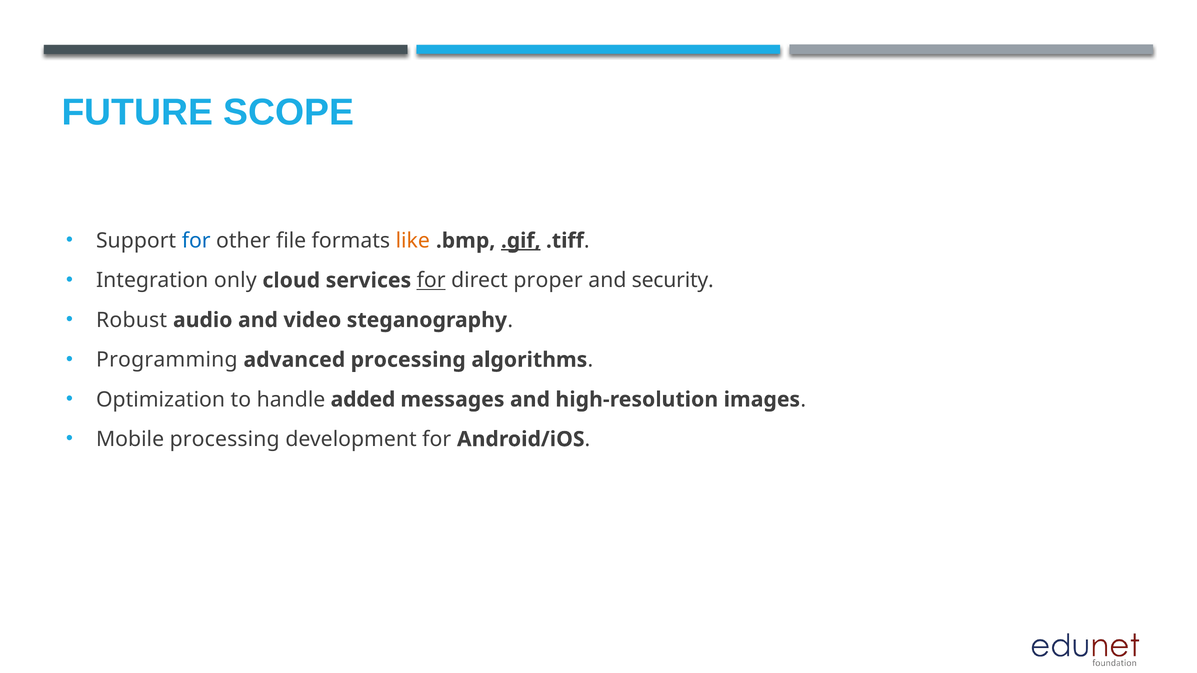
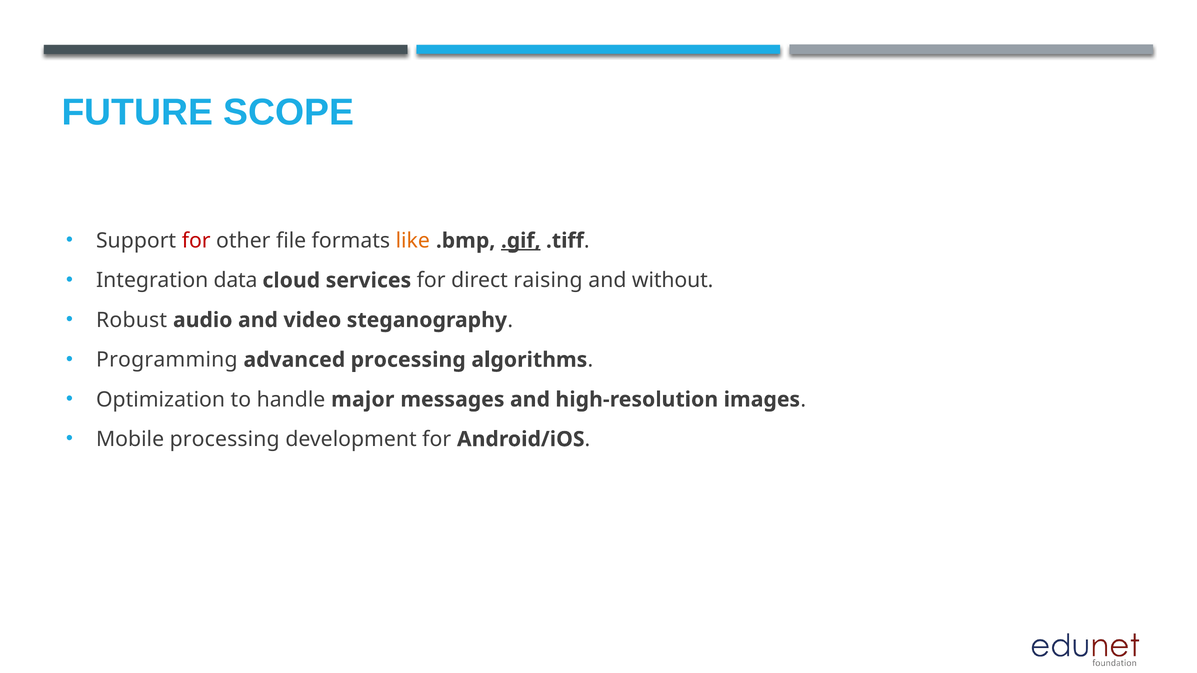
for at (196, 241) colour: blue -> red
only: only -> data
for at (431, 281) underline: present -> none
proper: proper -> raising
security: security -> without
added: added -> major
